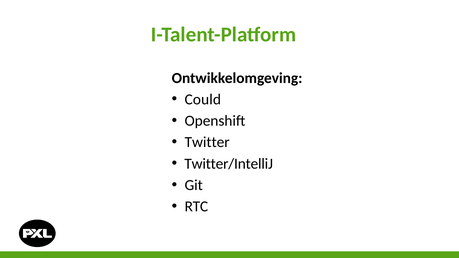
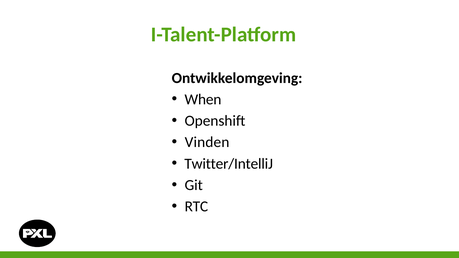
Could: Could -> When
Twitter: Twitter -> Vinden
